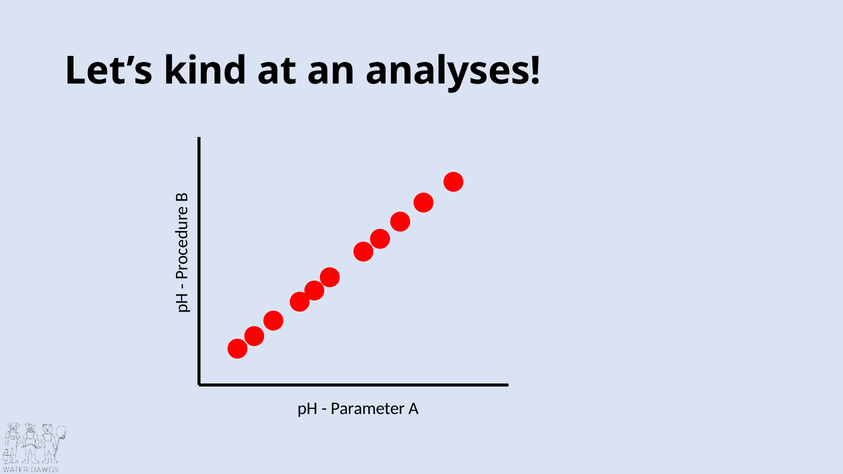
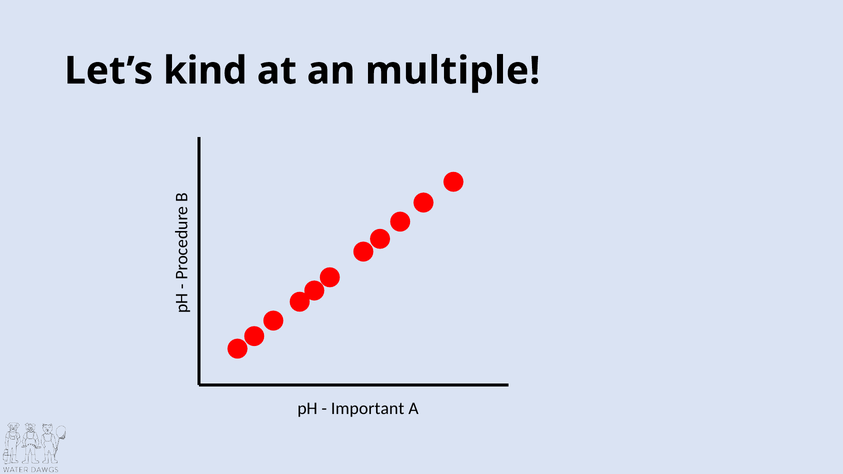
analyses: analyses -> multiple
Parameter: Parameter -> Important
